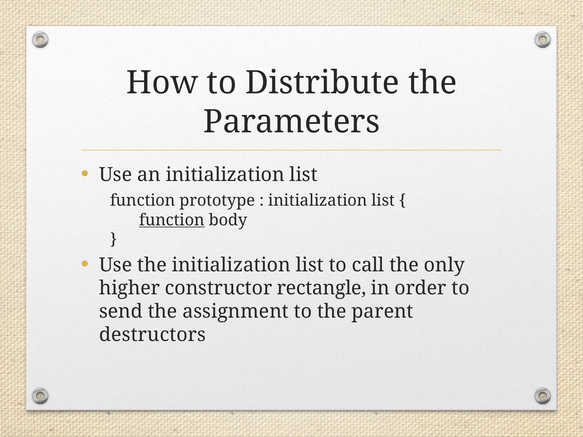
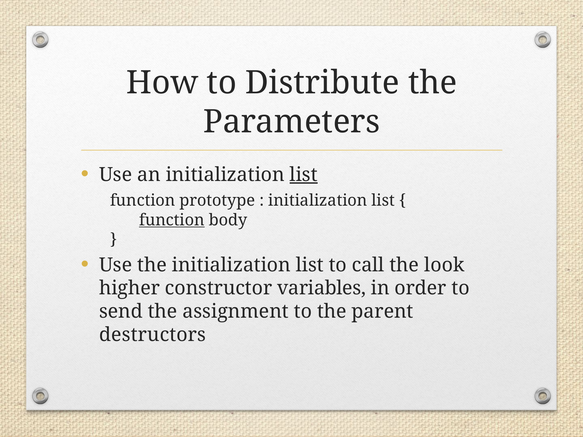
list at (304, 175) underline: none -> present
only: only -> look
rectangle: rectangle -> variables
